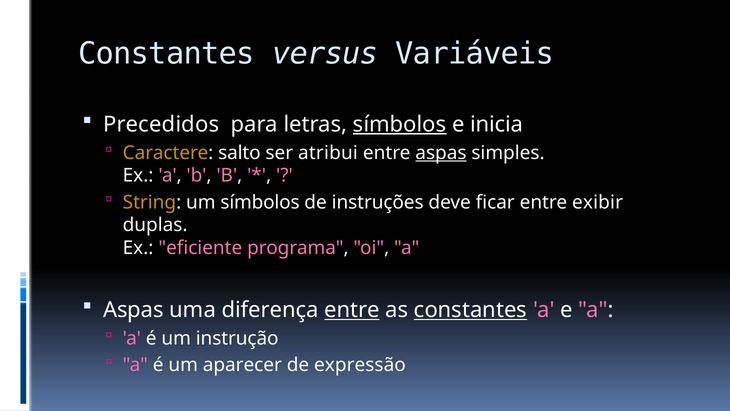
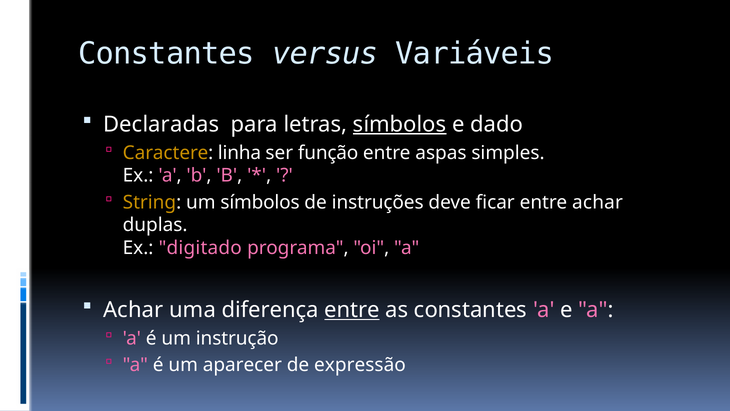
Precedidos: Precedidos -> Declaradas
inicia: inicia -> dado
salto: salto -> linha
atribui: atribui -> função
aspas at (441, 153) underline: present -> none
entre exibir: exibir -> achar
eficiente: eficiente -> digitado
Aspas at (133, 310): Aspas -> Achar
constantes at (470, 310) underline: present -> none
